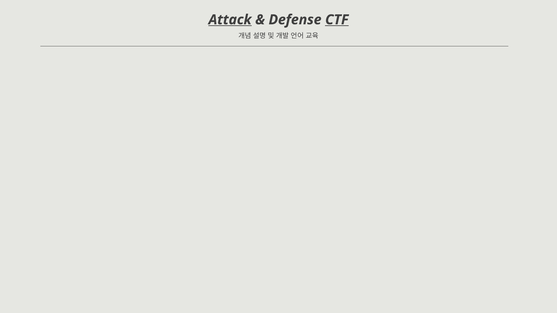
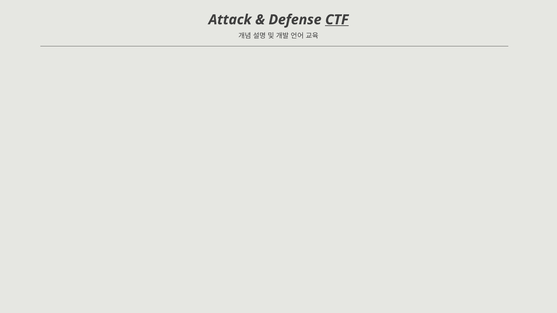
Attack underline: present -> none
